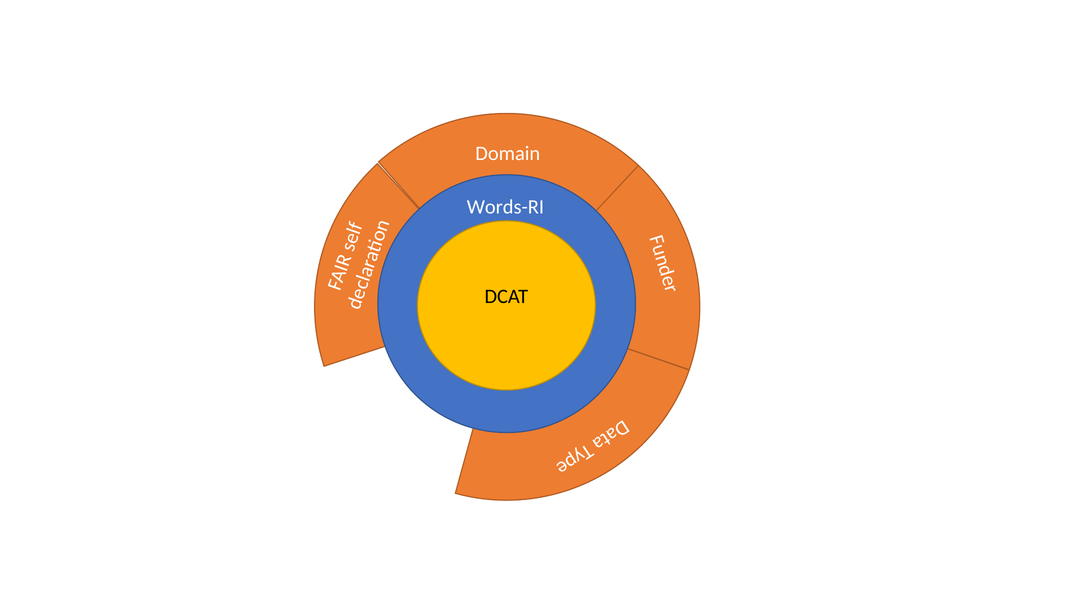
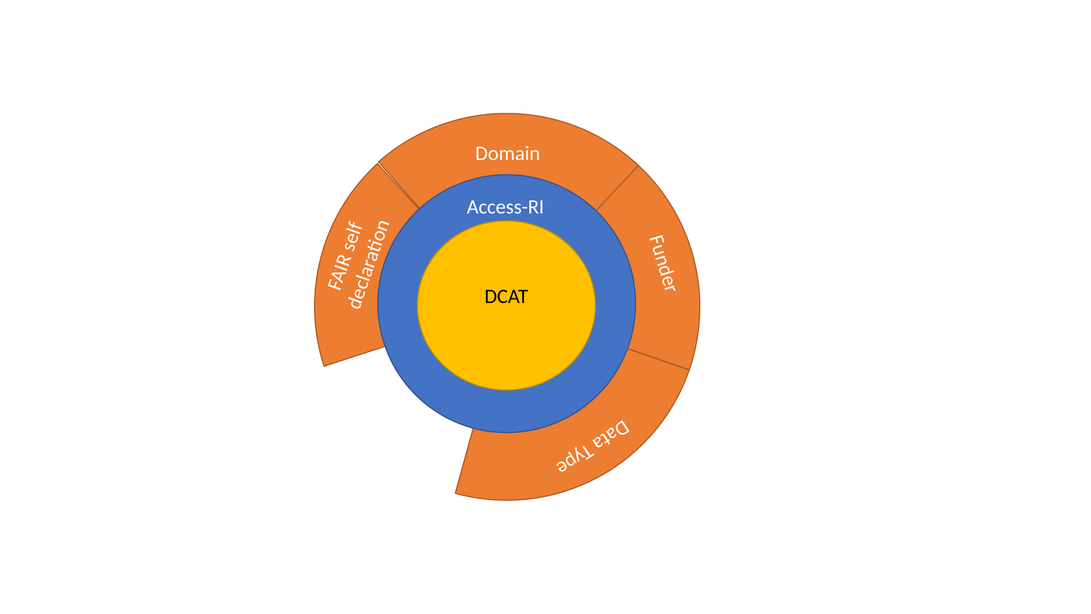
Words-RI: Words-RI -> Access-RI
